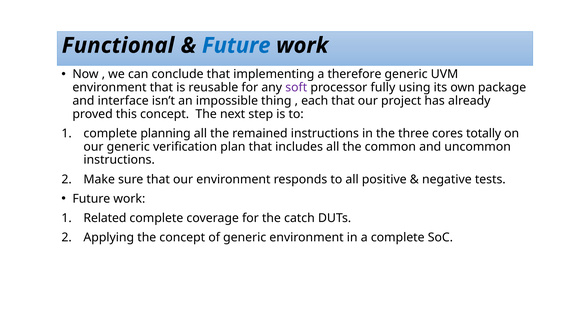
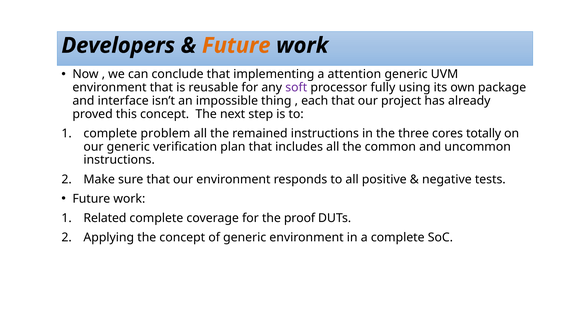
Functional: Functional -> Developers
Future at (236, 45) colour: blue -> orange
therefore: therefore -> attention
planning: planning -> problem
catch: catch -> proof
